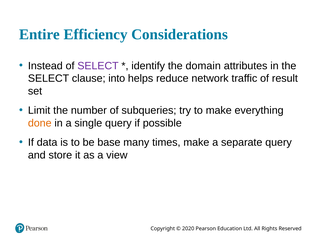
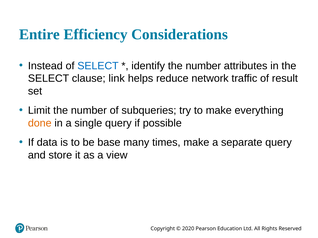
SELECT at (98, 66) colour: purple -> blue
identify the domain: domain -> number
into: into -> link
